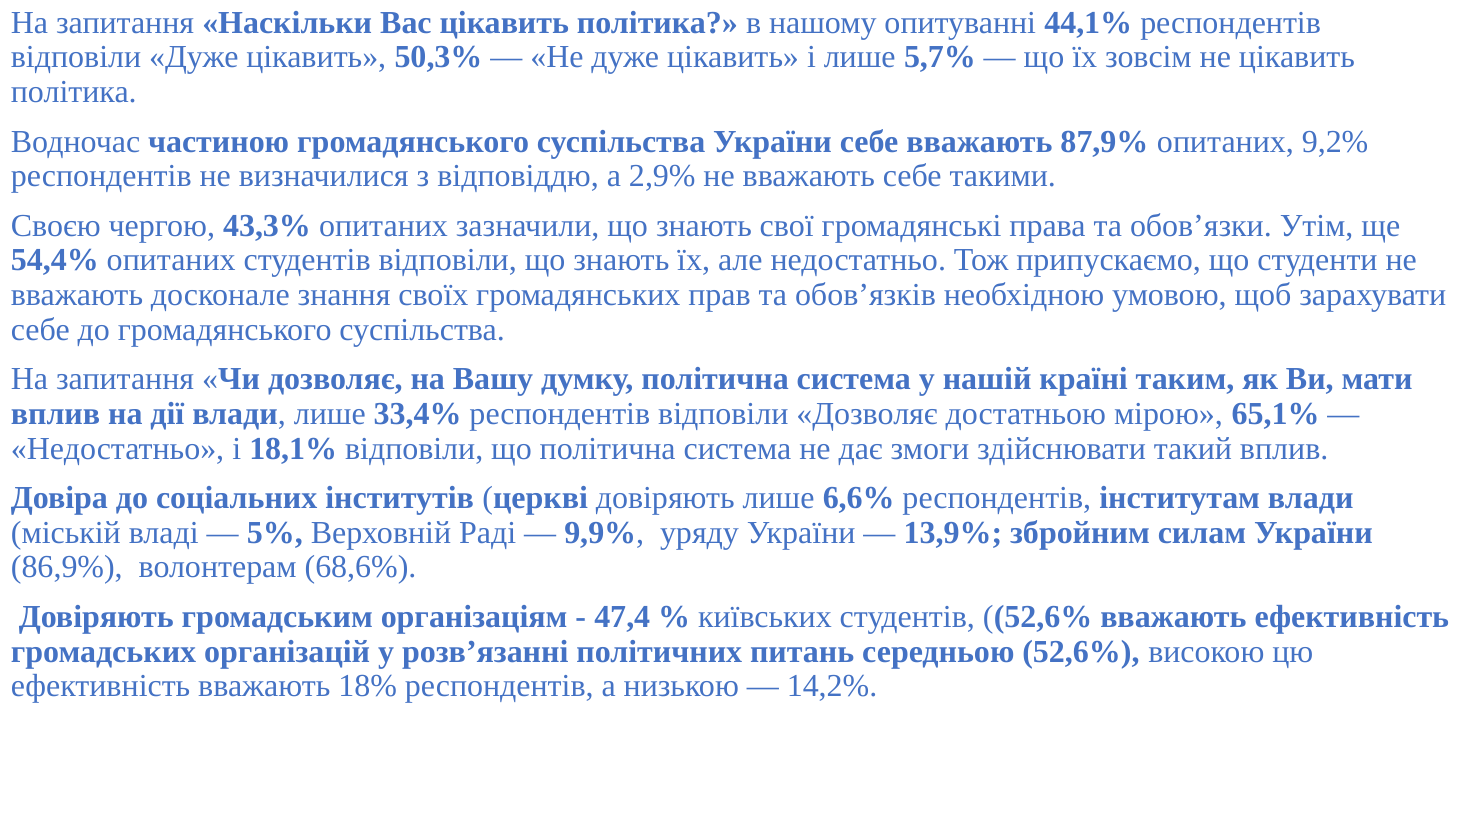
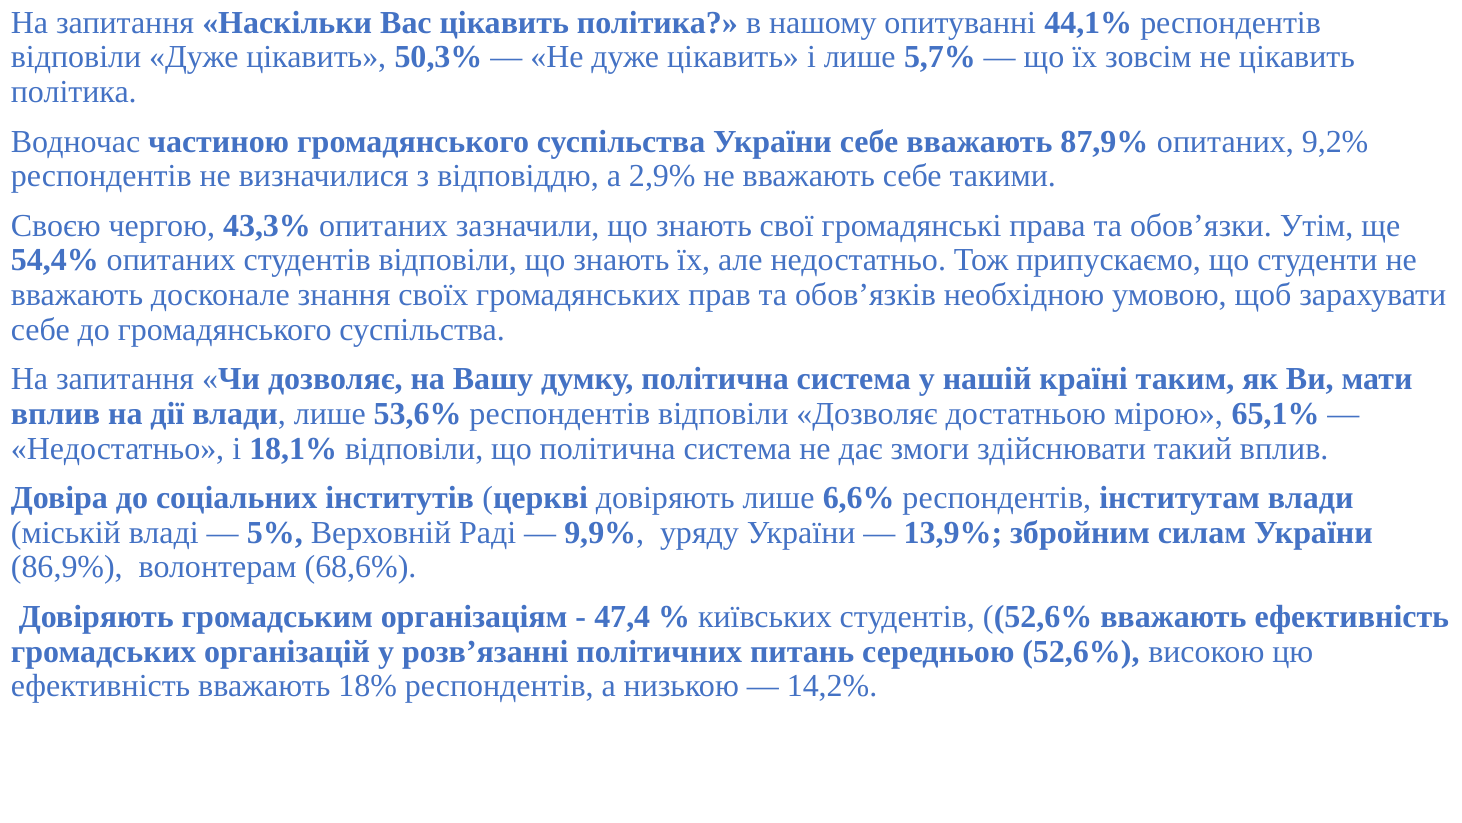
33,4%: 33,4% -> 53,6%
